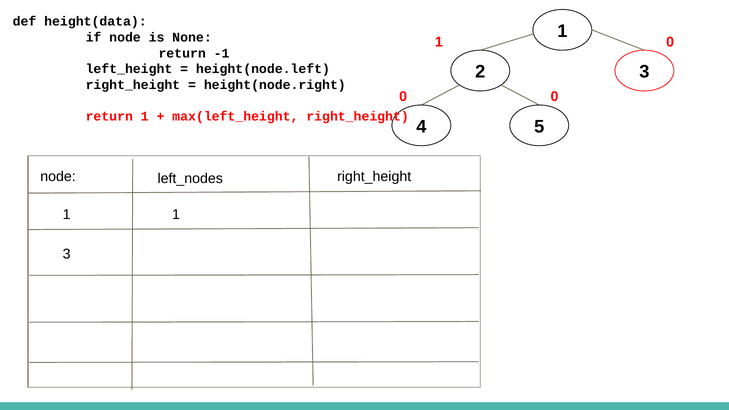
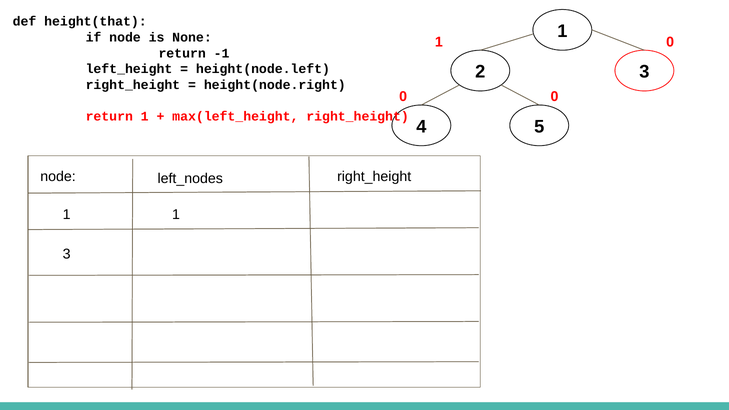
height(data: height(data -> height(that
